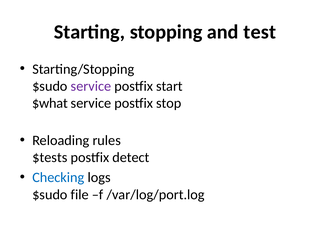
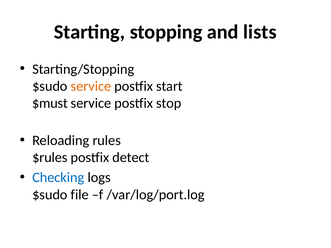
test: test -> lists
service at (91, 86) colour: purple -> orange
$what: $what -> $must
$tests: $tests -> $rules
